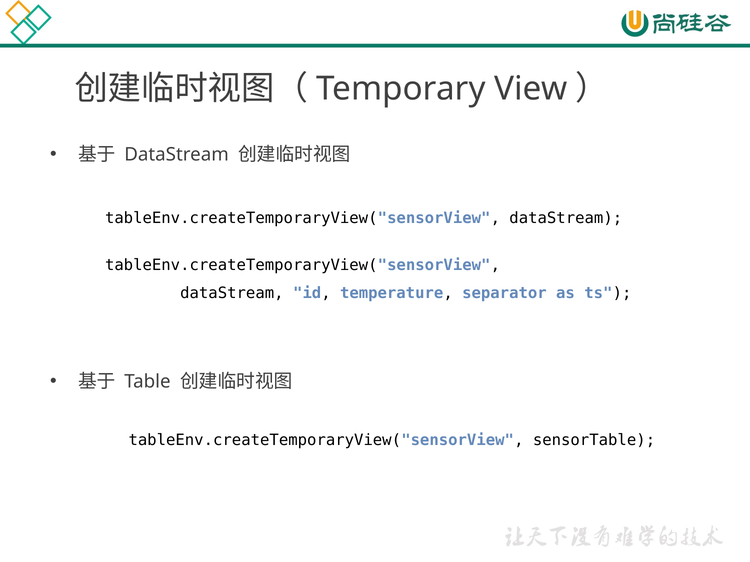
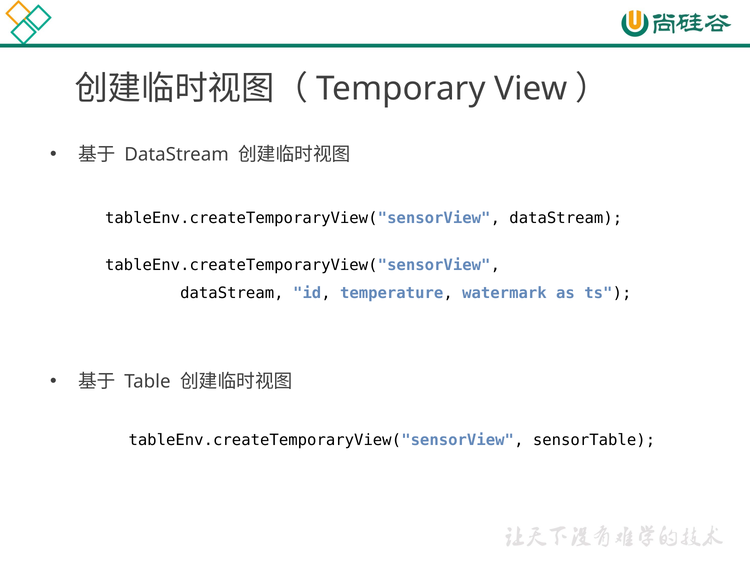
separator: separator -> watermark
